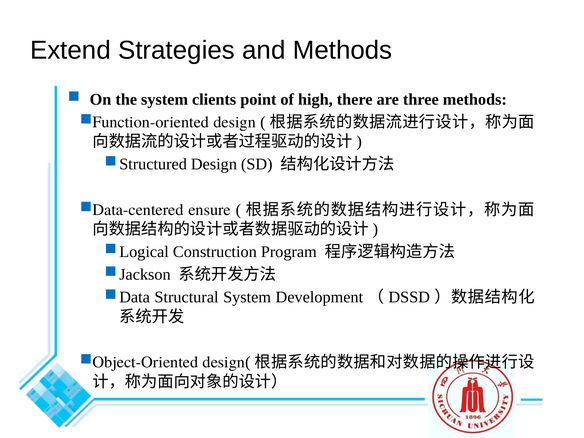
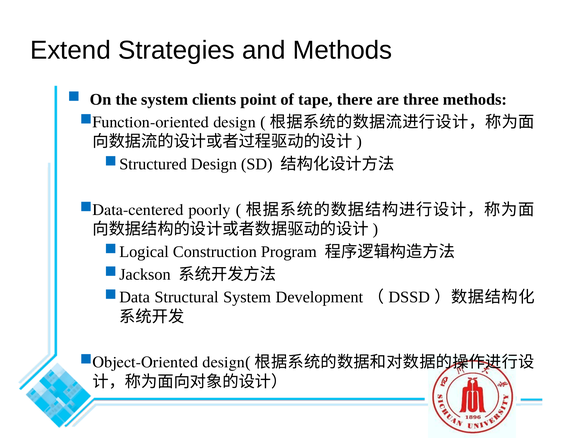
high: high -> tape
ensure: ensure -> poorly
